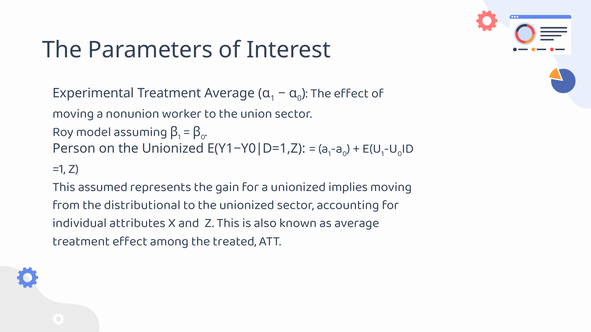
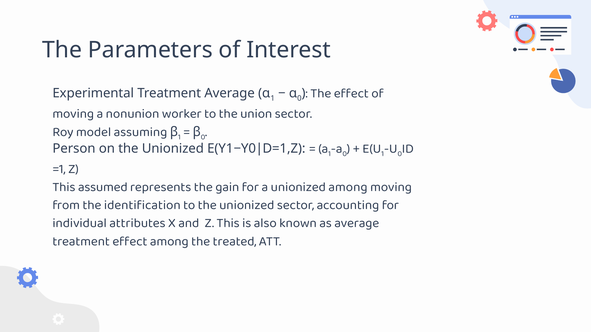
unionized implies: implies -> among
distributional: distributional -> identification
